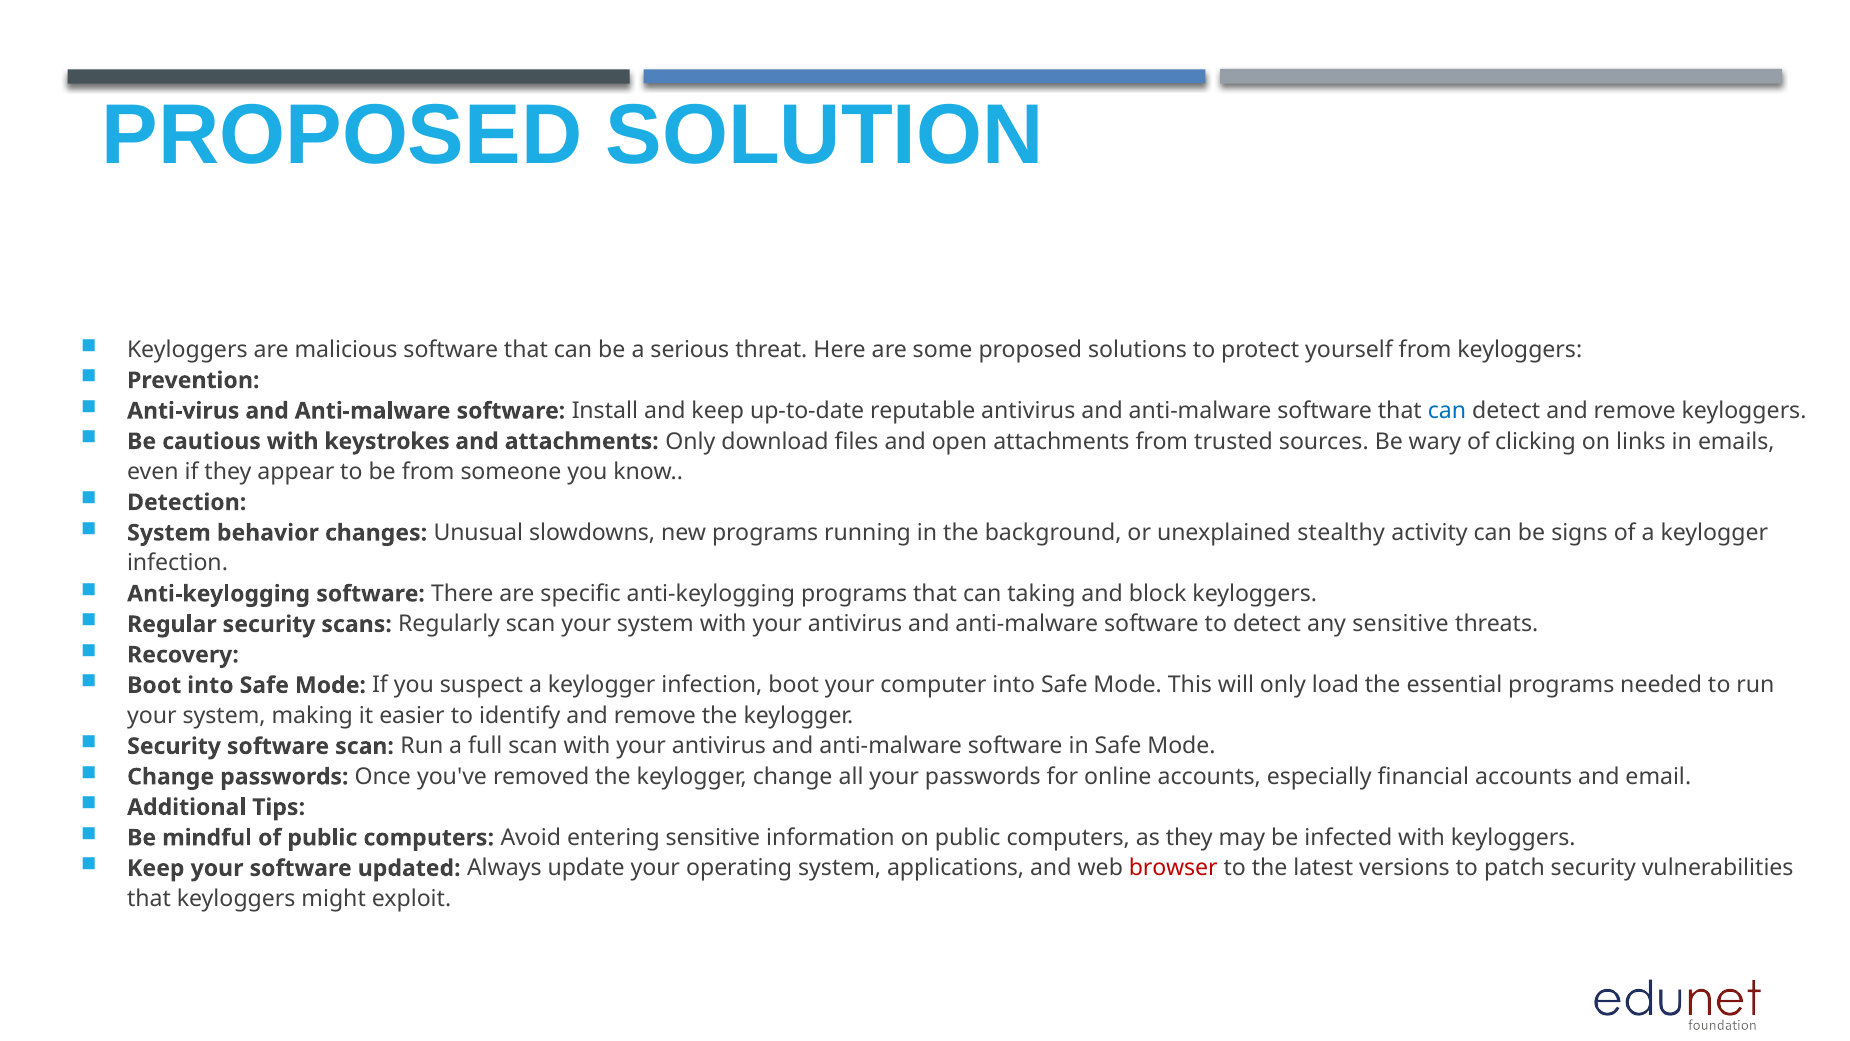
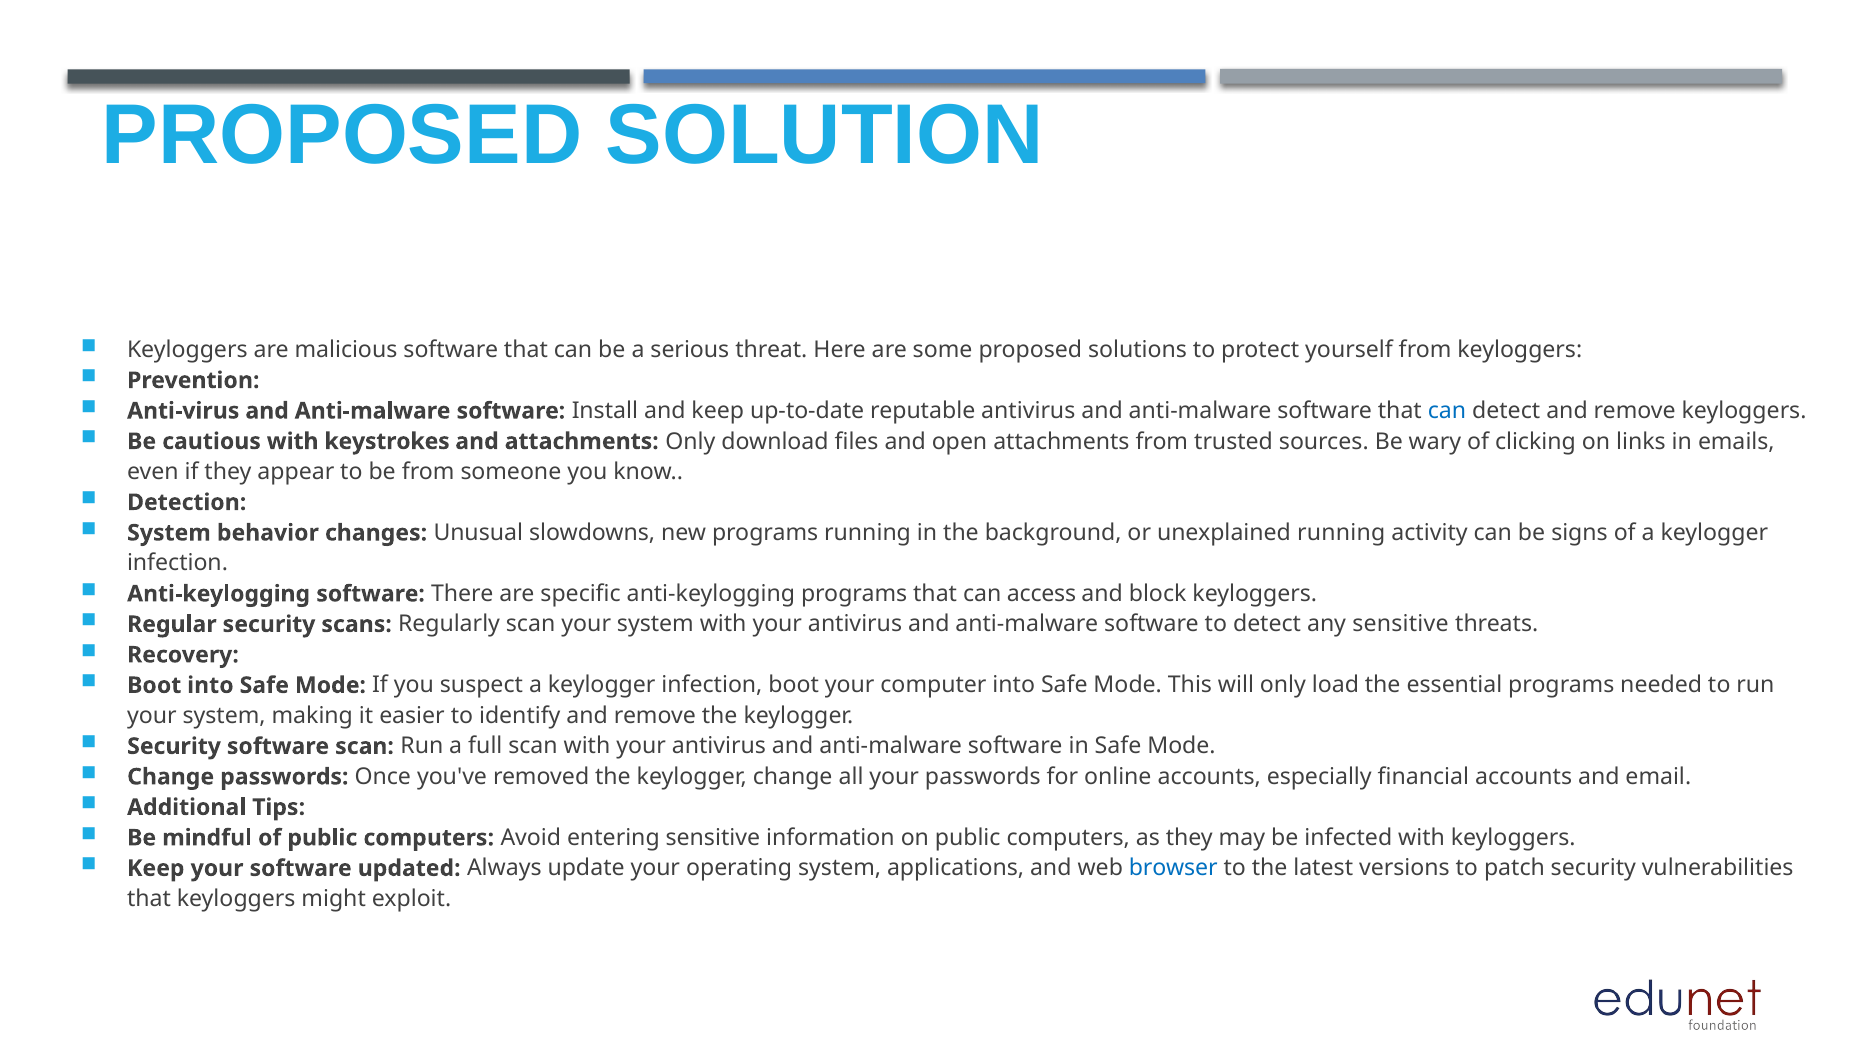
unexplained stealthy: stealthy -> running
taking: taking -> access
browser colour: red -> blue
